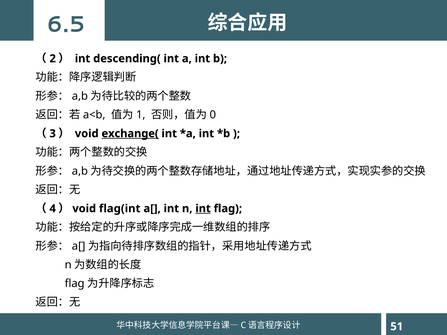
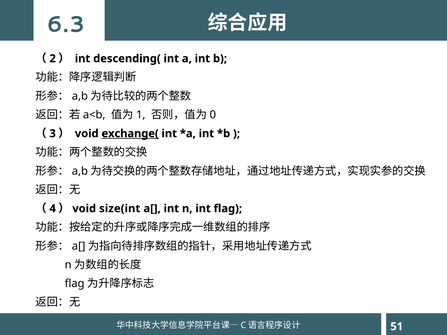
6.5: 6.5 -> 6.3
flag(int: flag(int -> size(int
int at (203, 209) underline: present -> none
